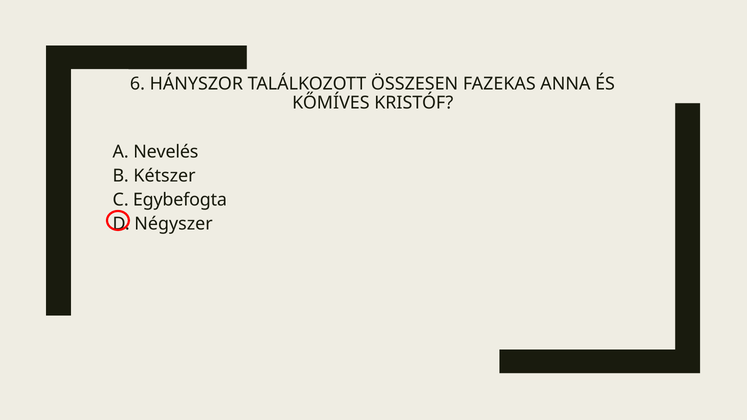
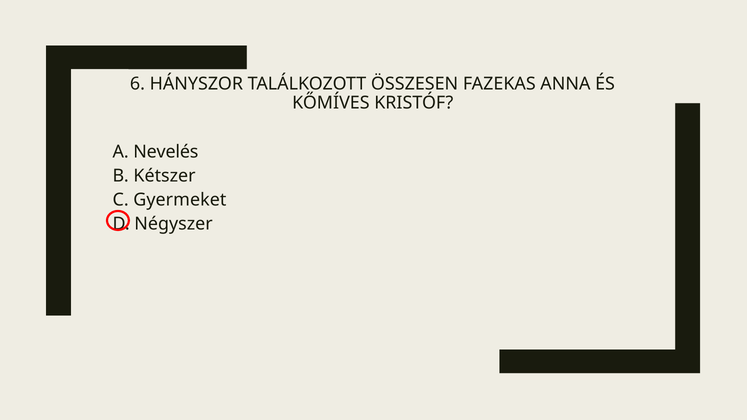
Egybefogta: Egybefogta -> Gyermeket
